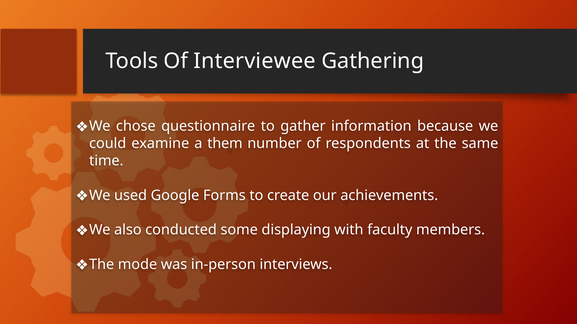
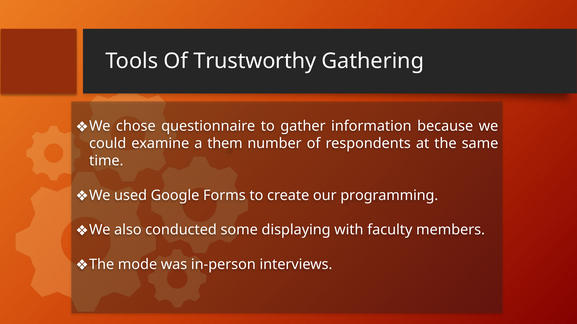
Interviewee: Interviewee -> Trustworthy
achievements: achievements -> programming
